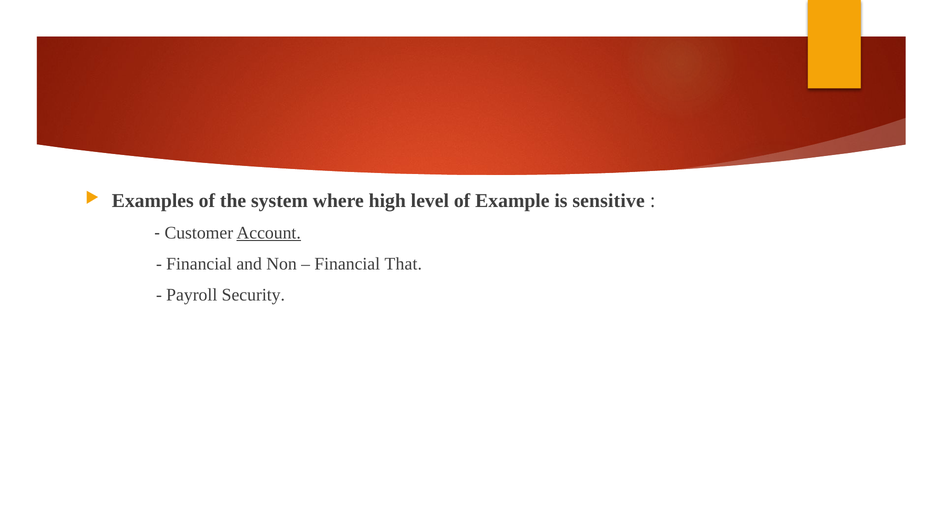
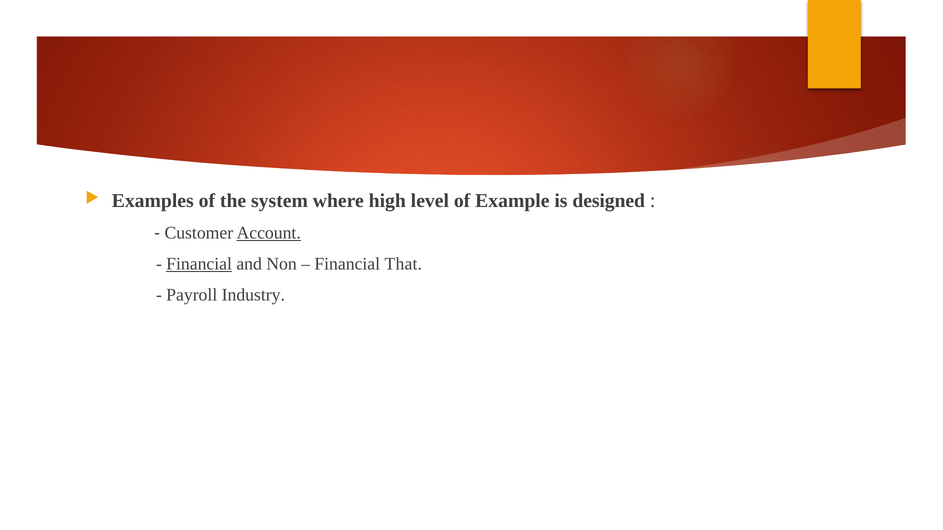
sensitive: sensitive -> designed
Financial at (199, 264) underline: none -> present
Security: Security -> Industry
